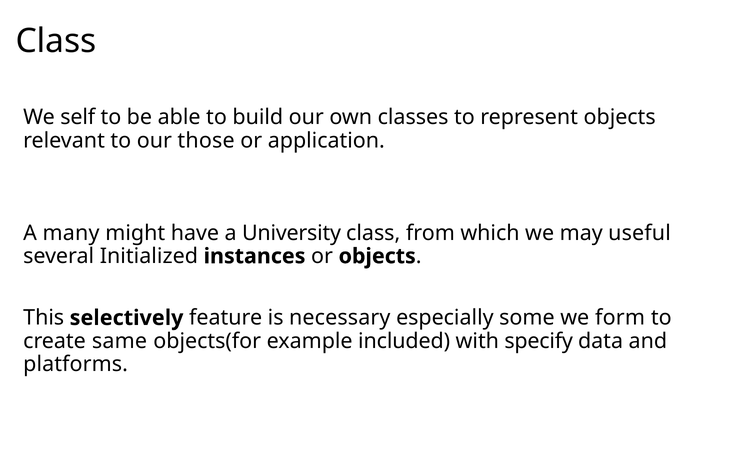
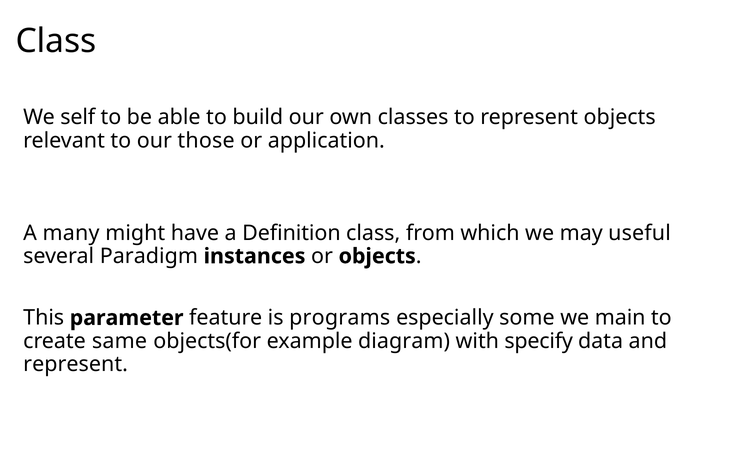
University: University -> Definition
Initialized: Initialized -> Paradigm
selectively: selectively -> parameter
necessary: necessary -> programs
form: form -> main
included: included -> diagram
platforms at (76, 364): platforms -> represent
